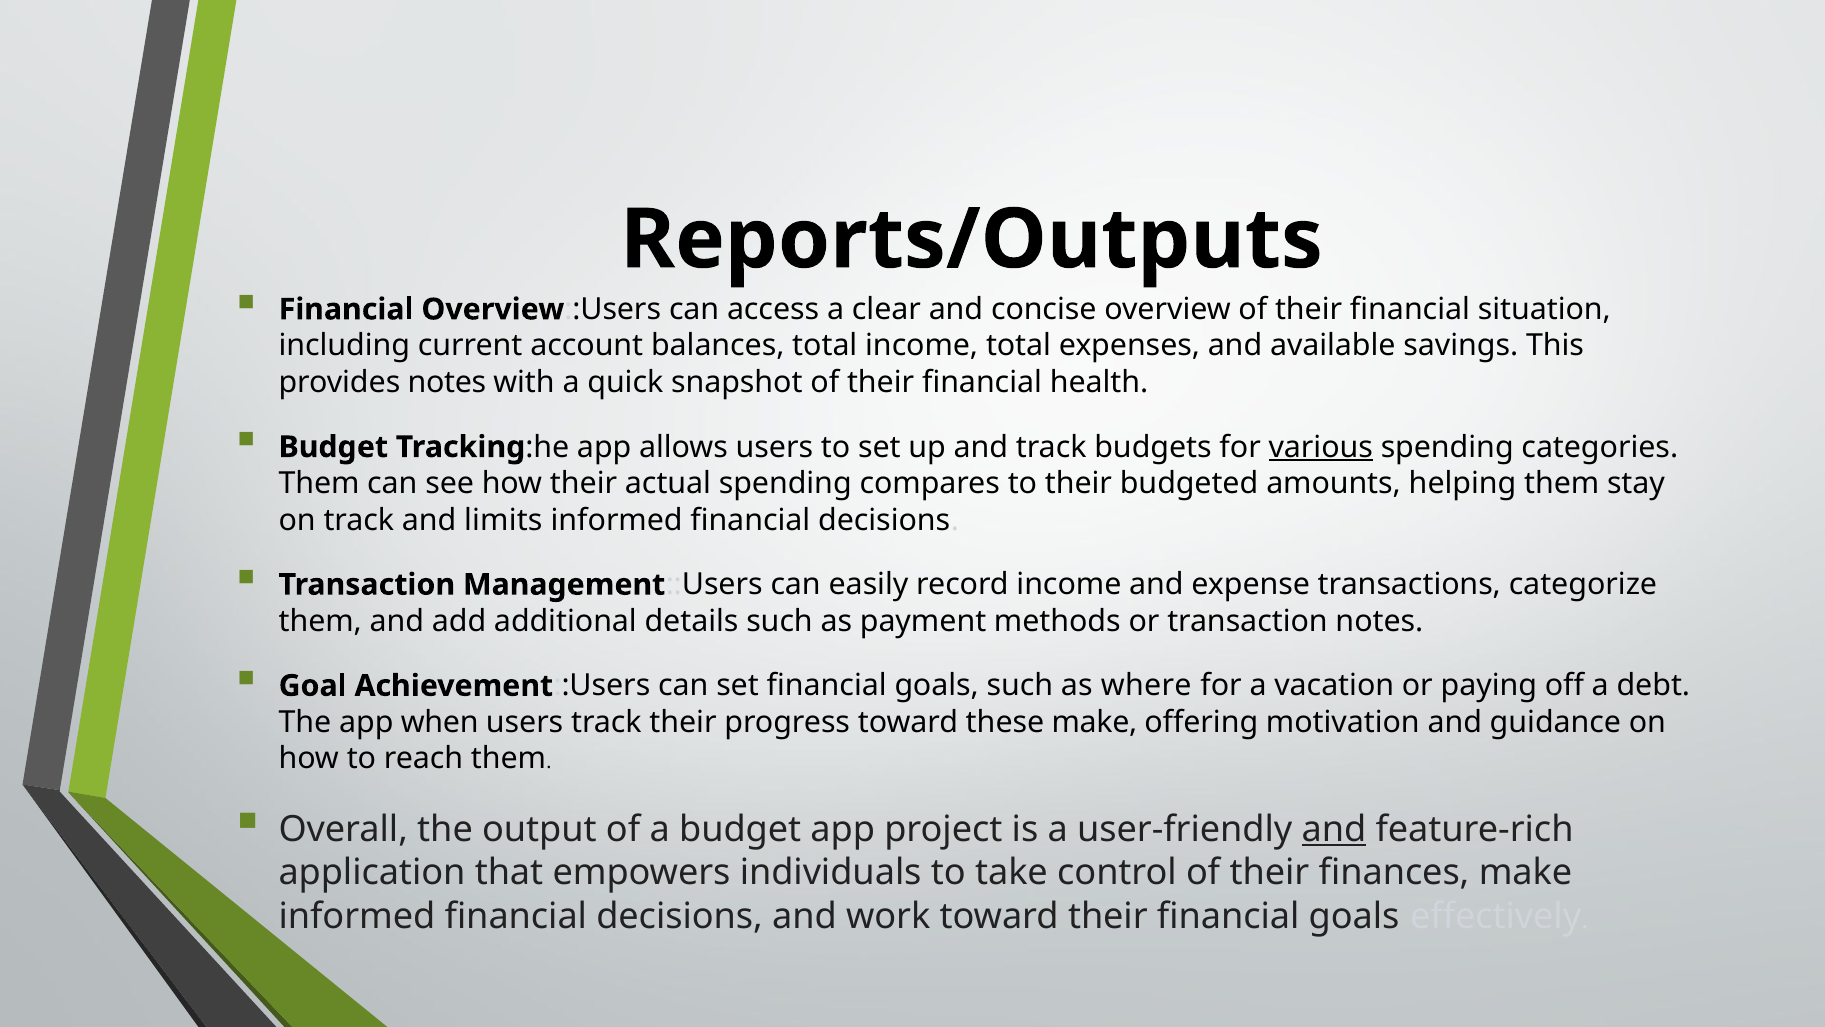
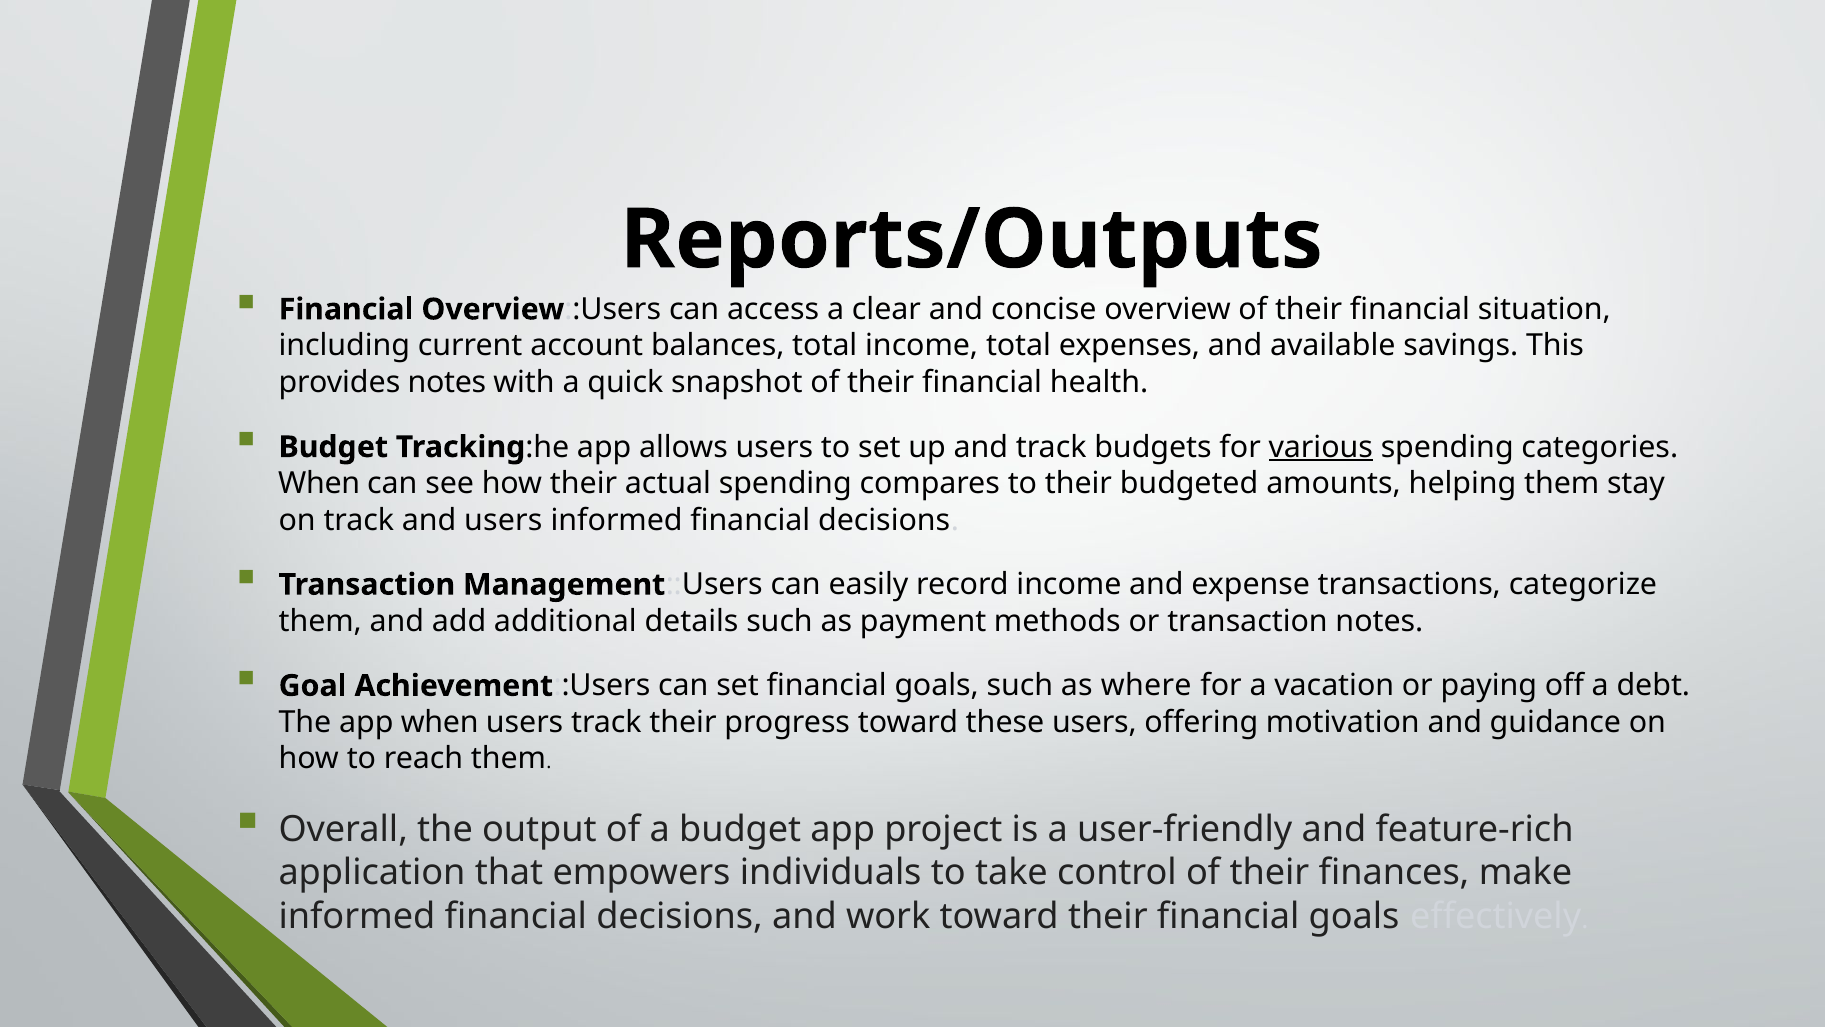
Them at (319, 483): Them -> When
and limits: limits -> users
these make: make -> users
and at (1334, 829) underline: present -> none
